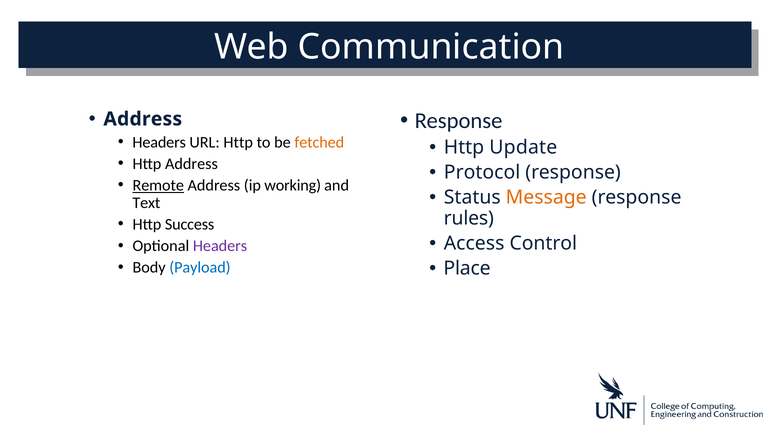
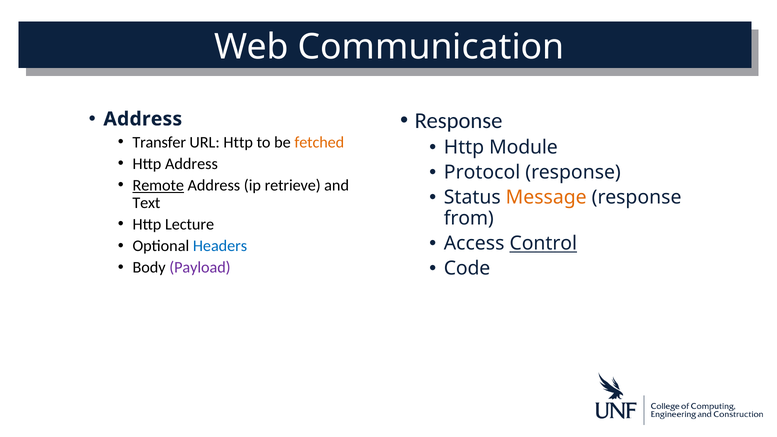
Headers at (159, 142): Headers -> Transfer
Update: Update -> Module
working: working -> retrieve
rules: rules -> from
Success: Success -> Lecture
Control underline: none -> present
Headers at (220, 246) colour: purple -> blue
Place: Place -> Code
Payload colour: blue -> purple
